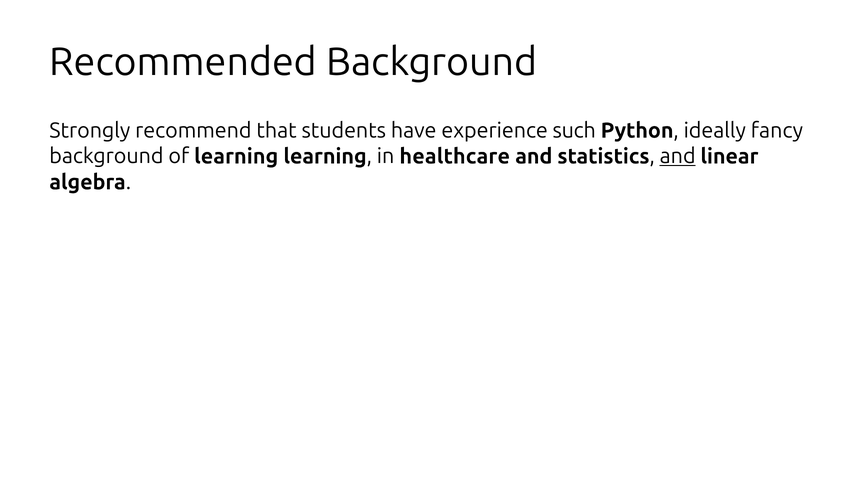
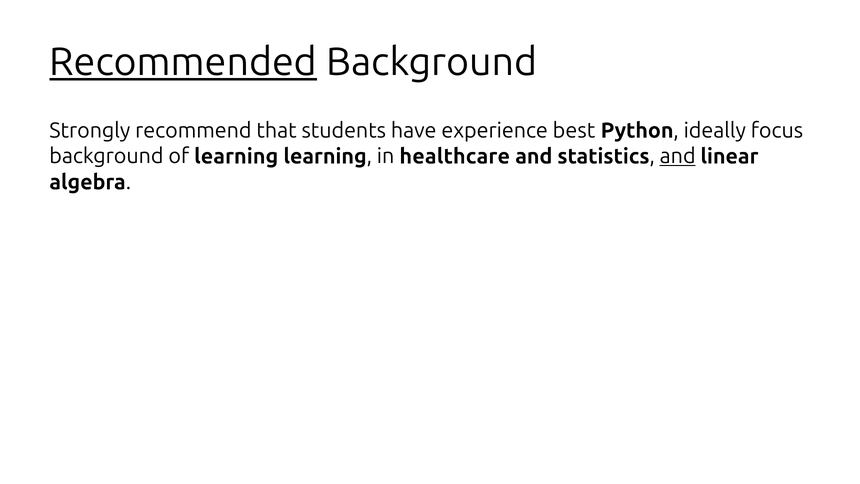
Recommended underline: none -> present
such: such -> best
fancy: fancy -> focus
